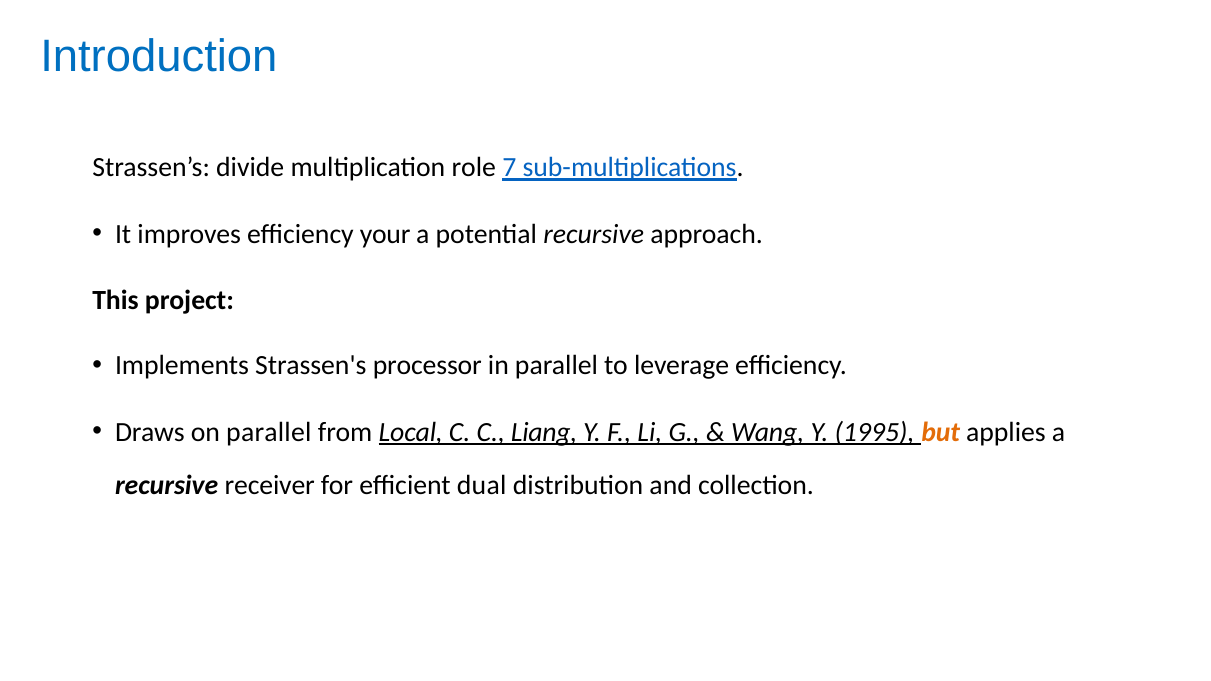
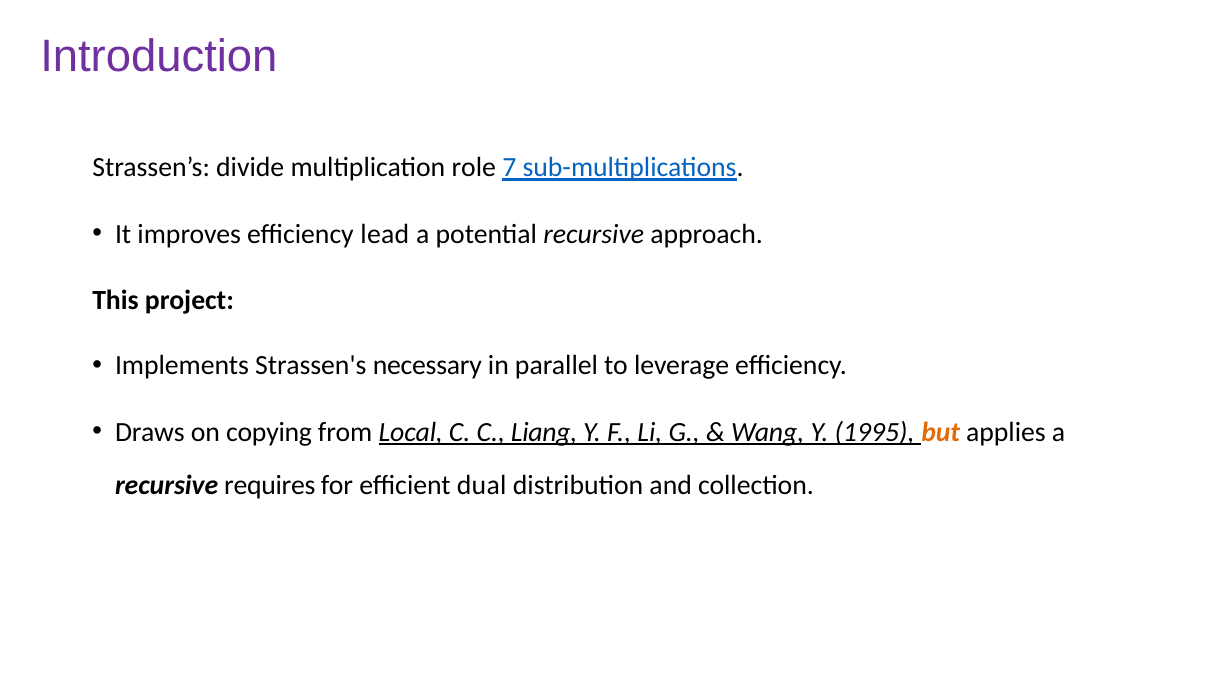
Introduction colour: blue -> purple
your: your -> lead
processor: processor -> necessary
on parallel: parallel -> copying
receiver: receiver -> requires
